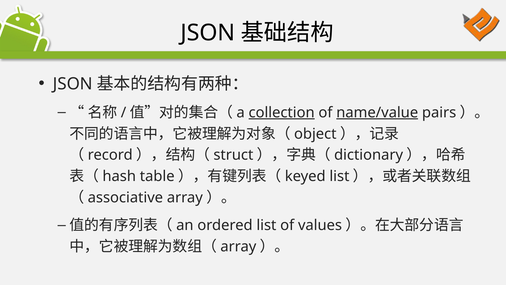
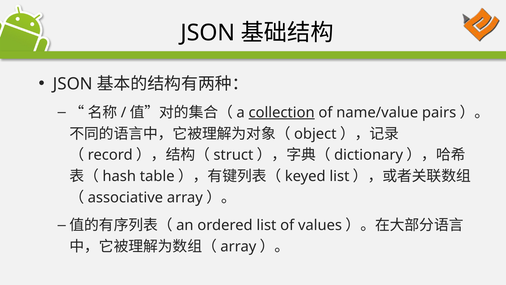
name/value underline: present -> none
